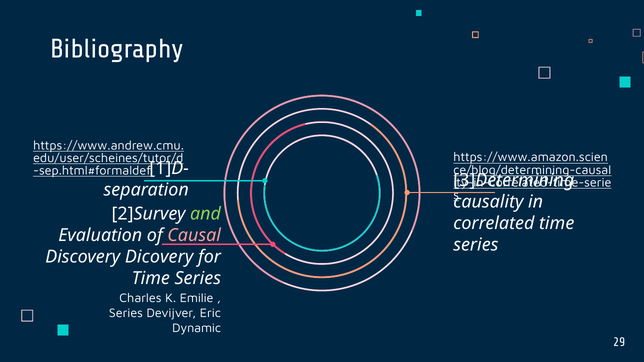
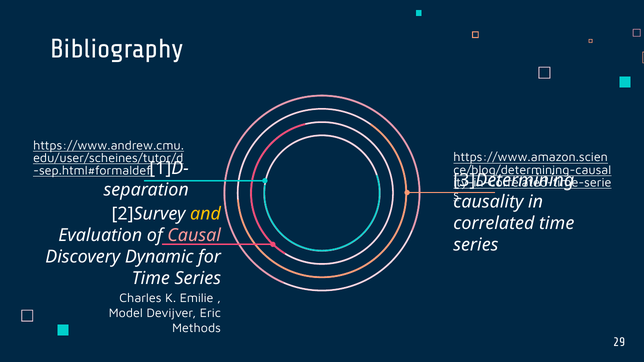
and colour: light green -> yellow
Dicovery: Dicovery -> Dynamic
Series at (126, 313): Series -> Model
Dynamic: Dynamic -> Methods
